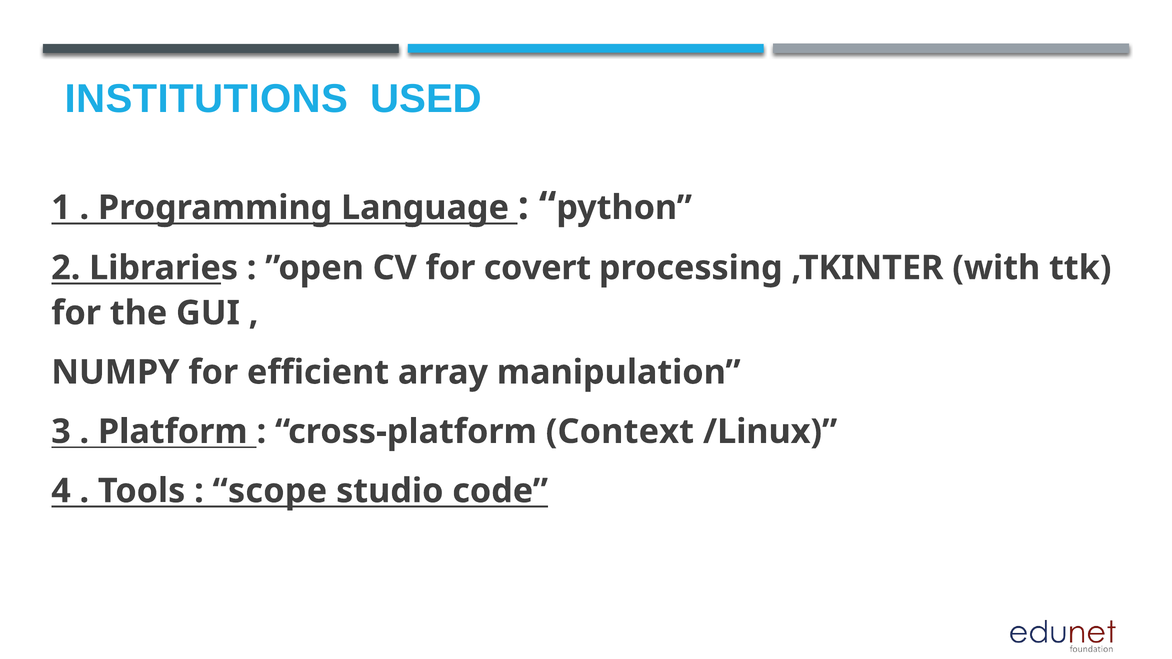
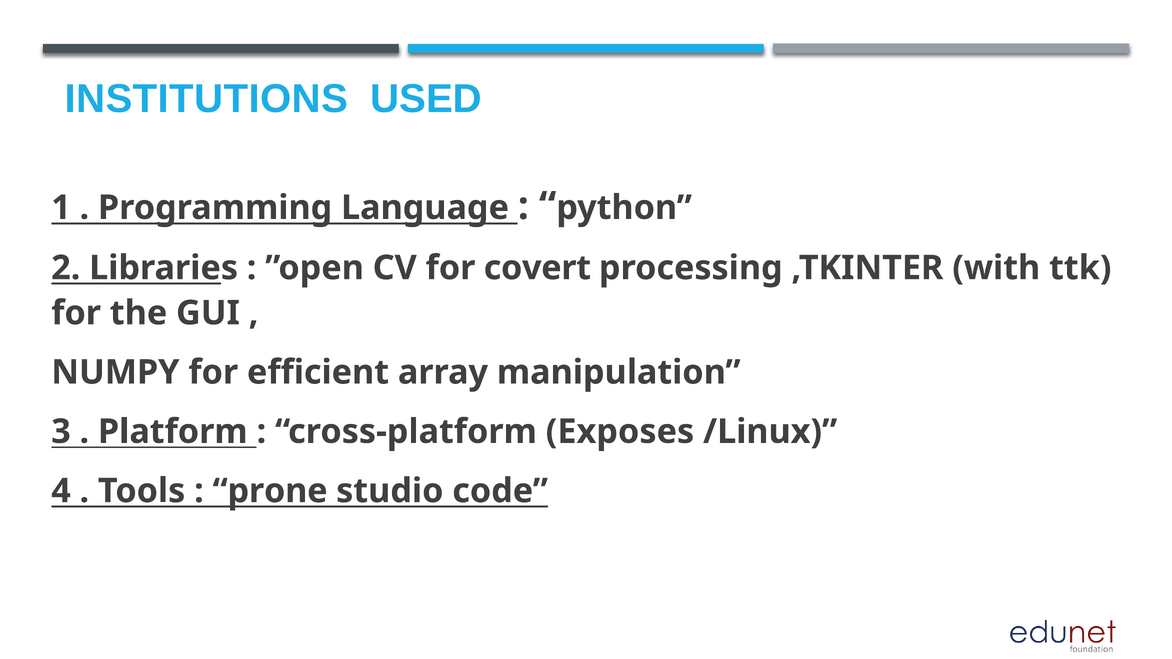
Context: Context -> Exposes
scope: scope -> prone
